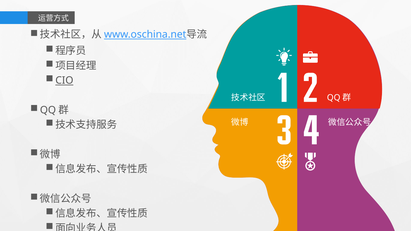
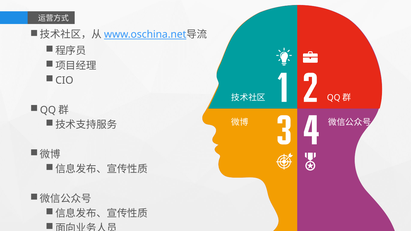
CIO underline: present -> none
